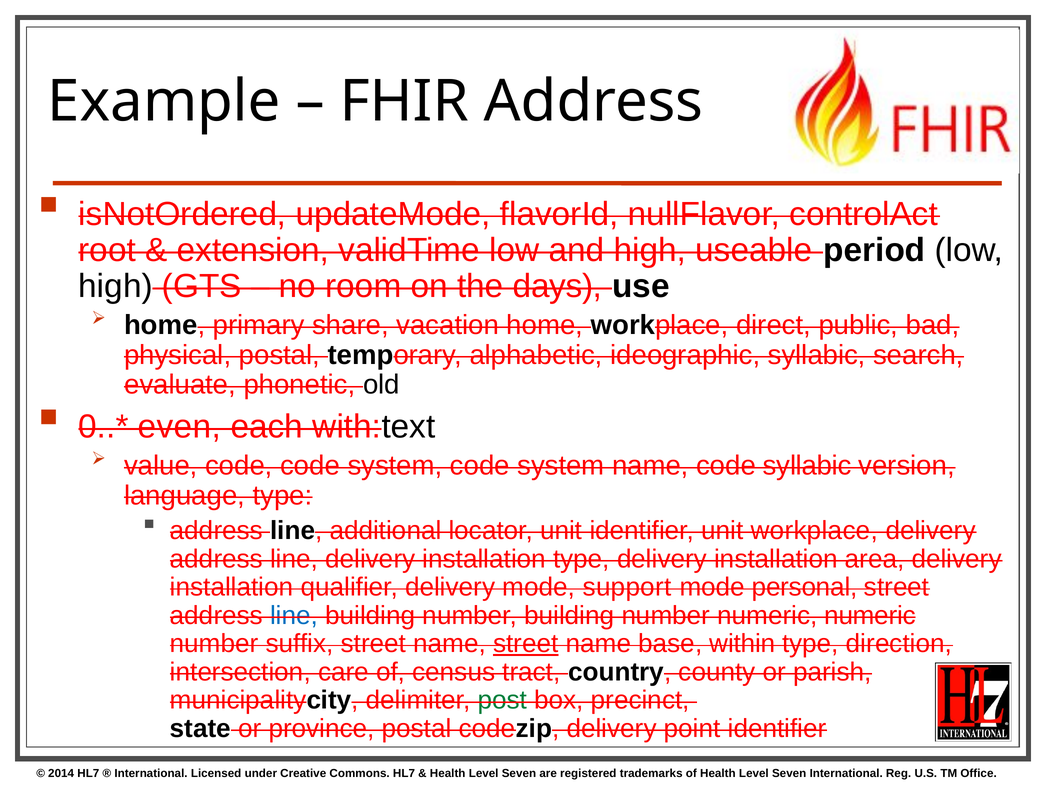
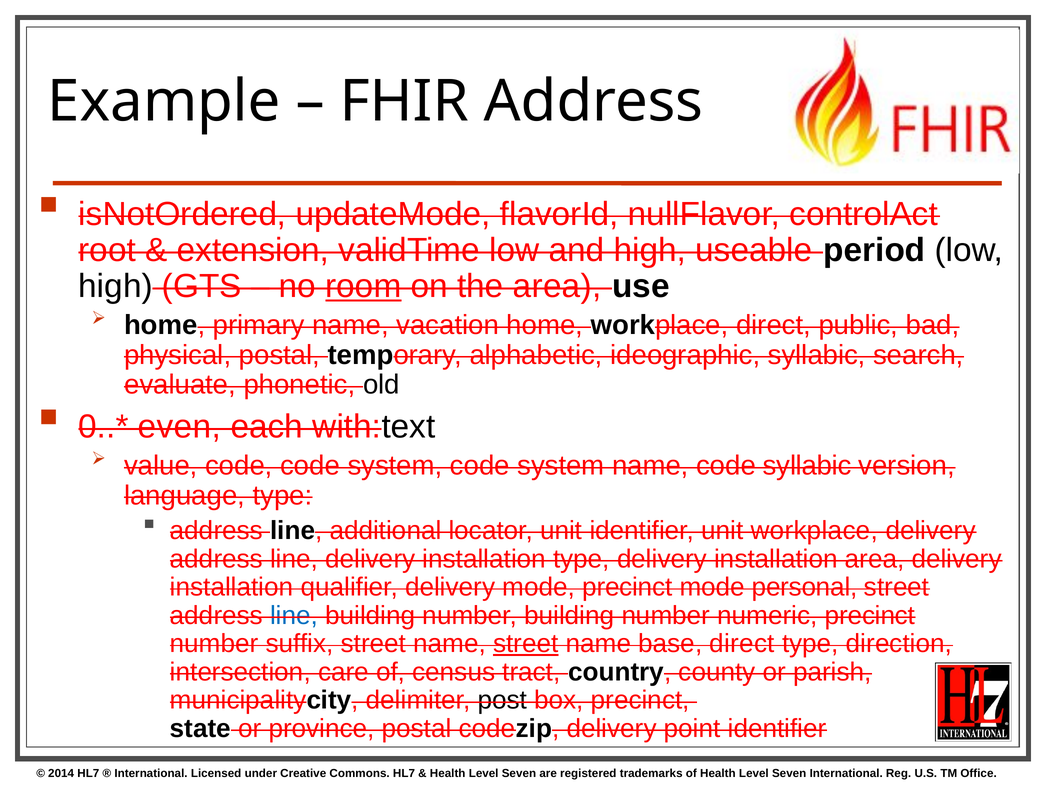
room underline: none -> present
the days: days -> area
primary share: share -> name
mode support: support -> precinct
numeric numeric: numeric -> precinct
base within: within -> direct
post colour: green -> black
